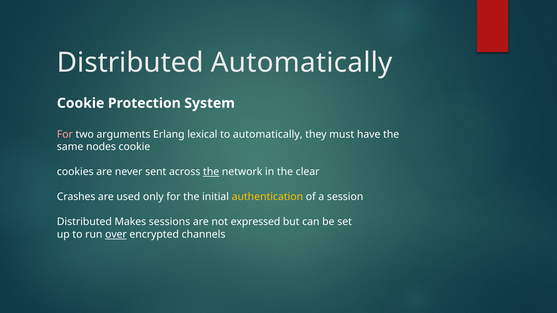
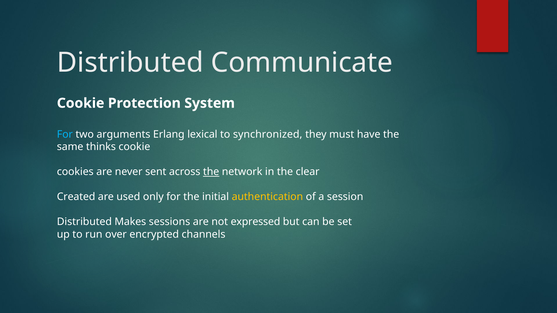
Distributed Automatically: Automatically -> Communicate
For at (65, 134) colour: pink -> light blue
to automatically: automatically -> synchronized
nodes: nodes -> thinks
Crashes: Crashes -> Created
over underline: present -> none
